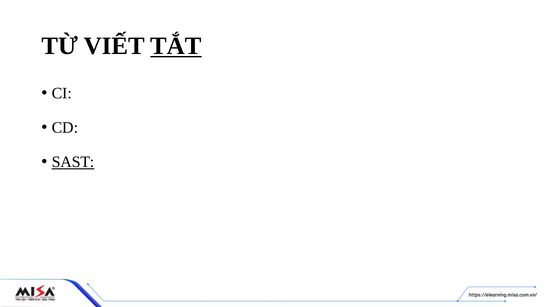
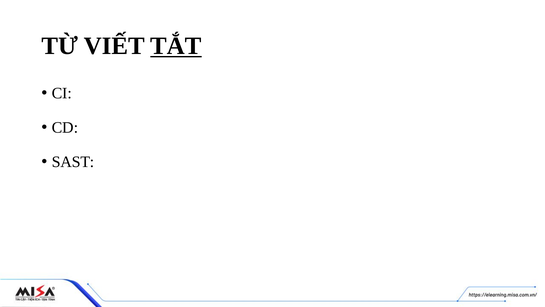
SAST underline: present -> none
